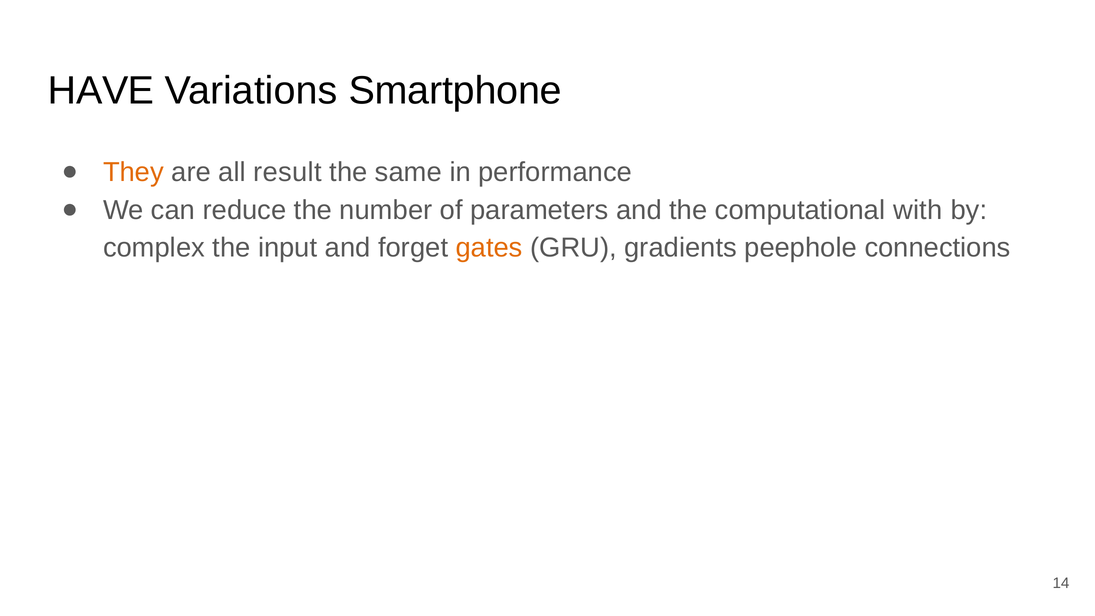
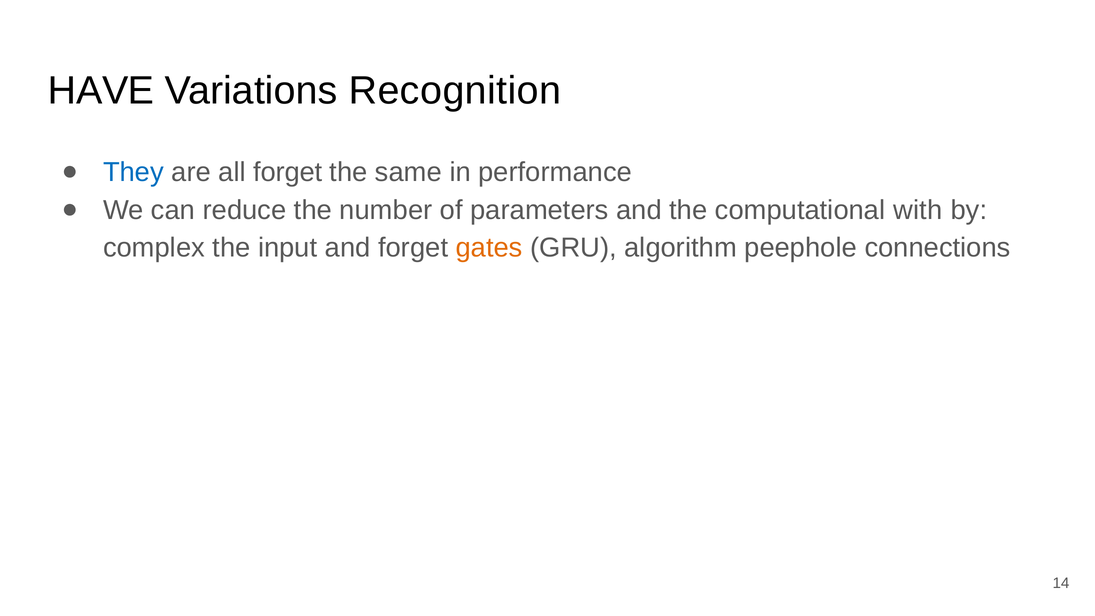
Smartphone: Smartphone -> Recognition
They colour: orange -> blue
all result: result -> forget
gradients: gradients -> algorithm
